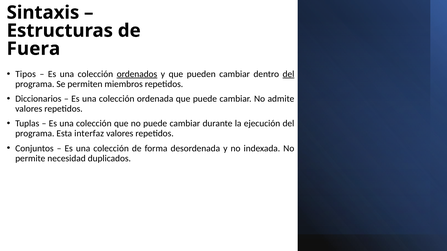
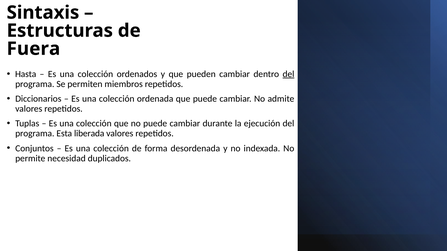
Tipos: Tipos -> Hasta
ordenados underline: present -> none
interfaz: interfaz -> liberada
